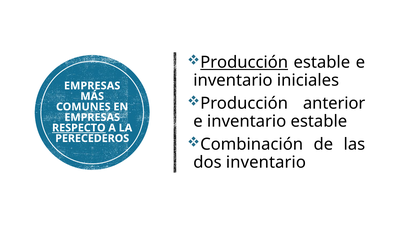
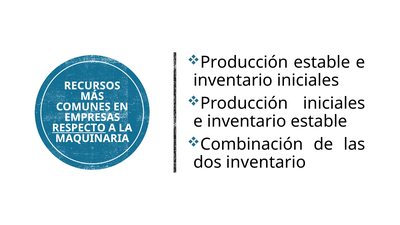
Producción at (244, 62) underline: present -> none
EMPRESAS at (92, 86): EMPRESAS -> RECURSOS
Producción anterior: anterior -> iniciales
PERECEDEROS: PERECEDEROS -> MAQUINARIA
